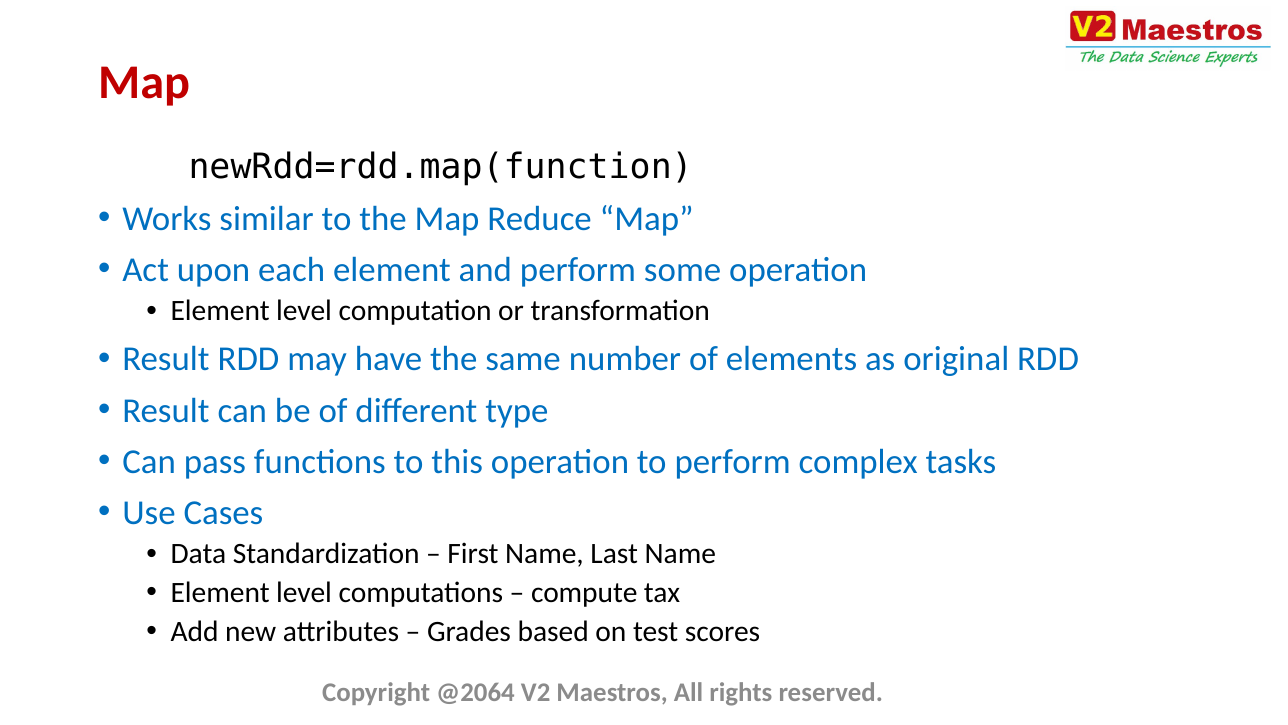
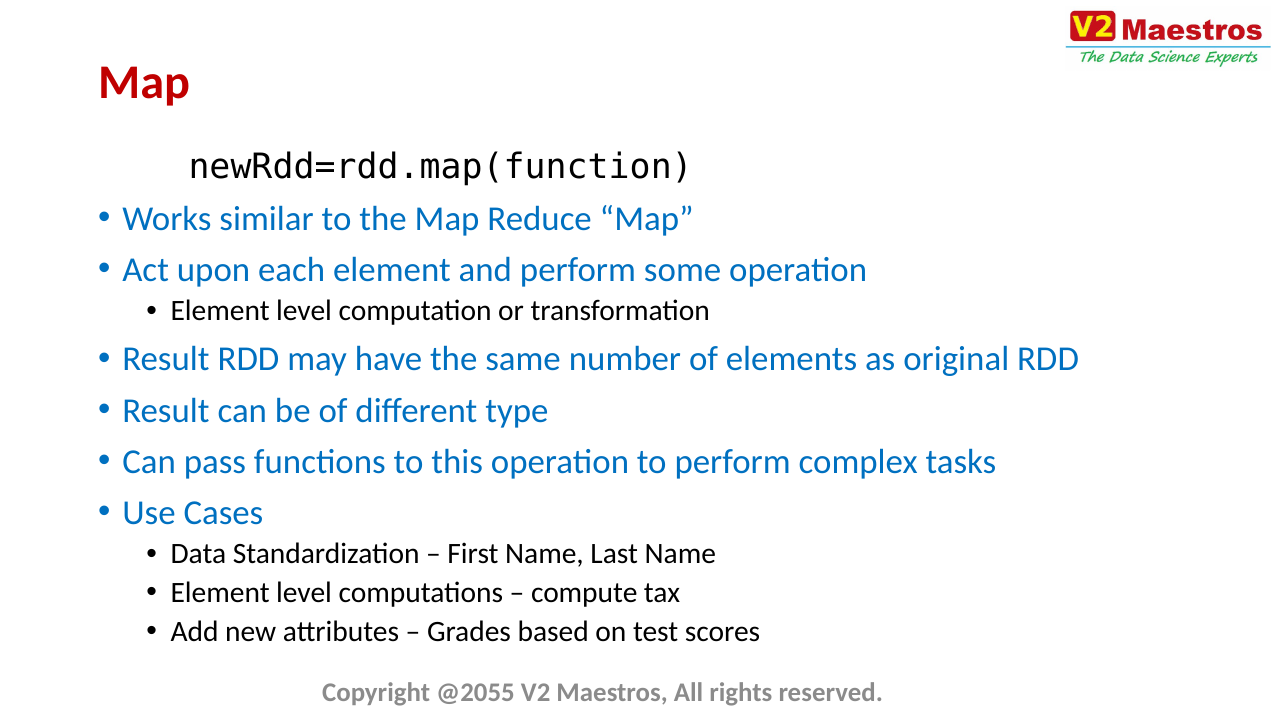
@2064: @2064 -> @2055
